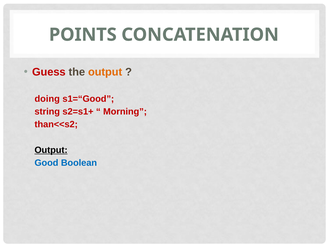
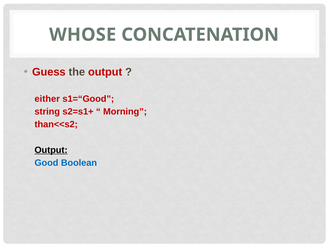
POINTS: POINTS -> WHOSE
output at (105, 72) colour: orange -> red
doing: doing -> either
